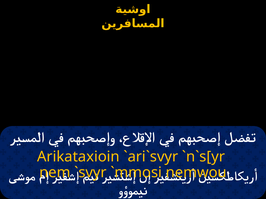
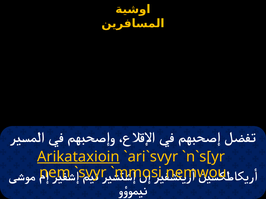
Arikataxioin underline: none -> present
